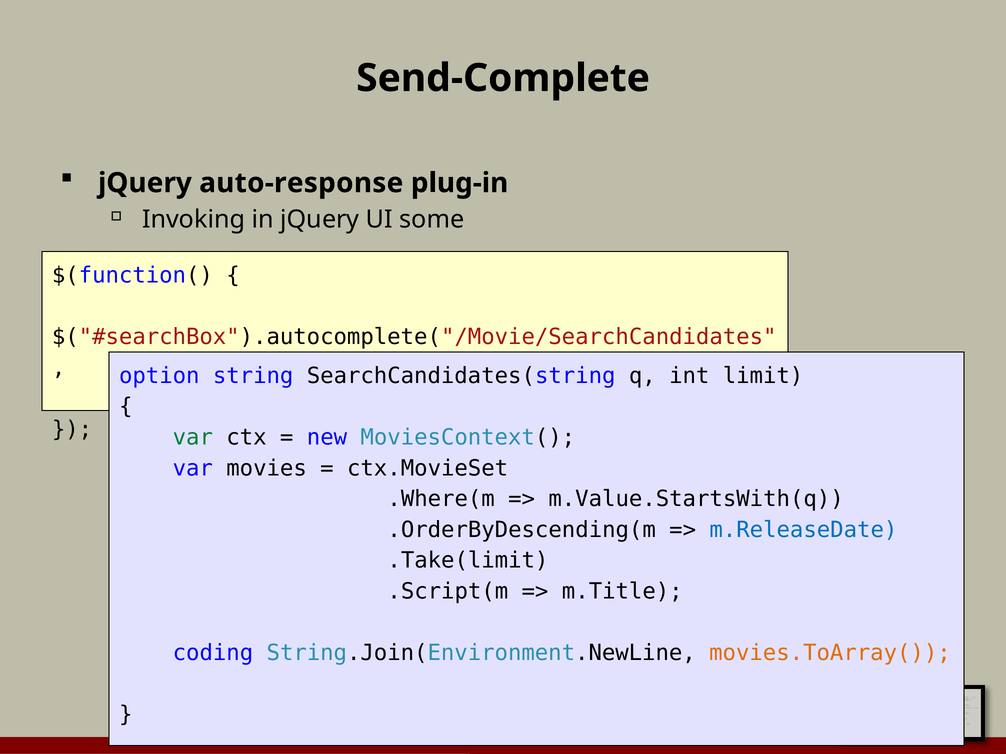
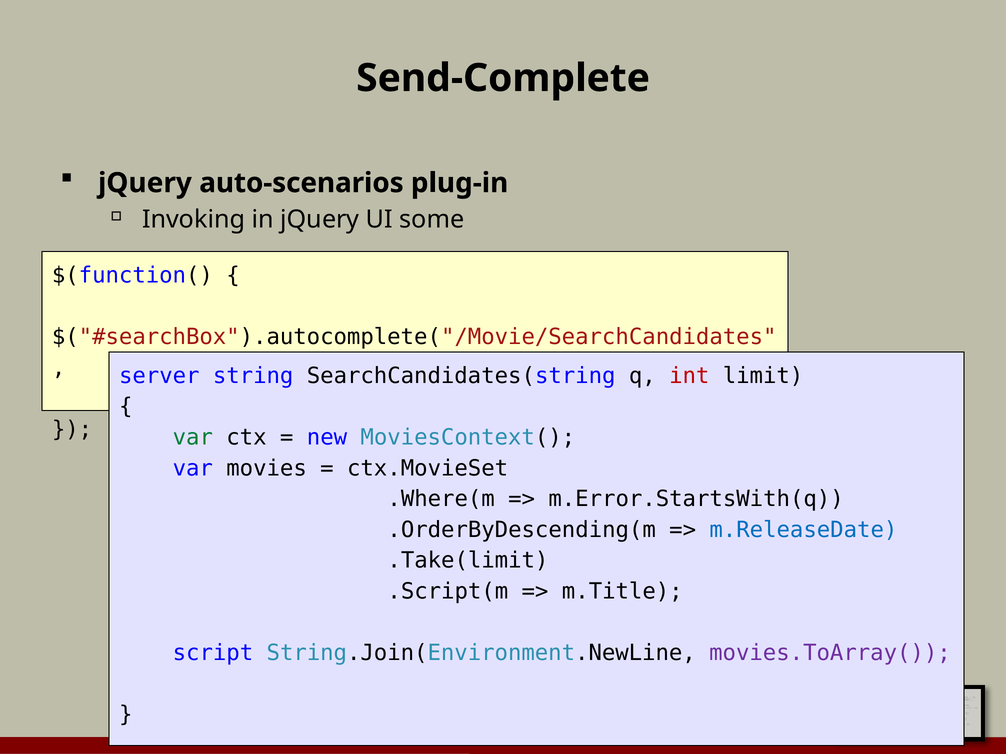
auto-response: auto-response -> auto-scenarios
option: option -> server
int colour: black -> red
m.Value.StartsWith(q: m.Value.StartsWith(q -> m.Error.StartsWith(q
coding: coding -> script
movies.ToArray( colour: orange -> purple
